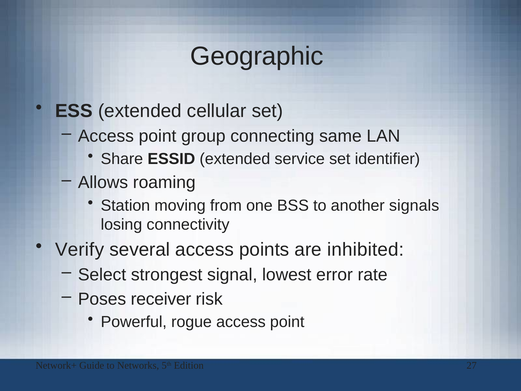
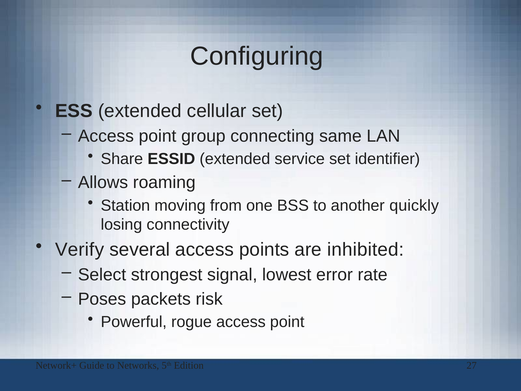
Geographic: Geographic -> Configuring
signals: signals -> quickly
receiver: receiver -> packets
